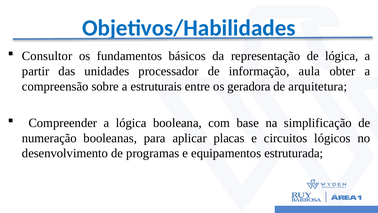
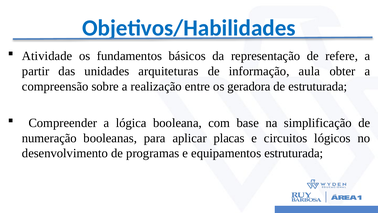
Consultor: Consultor -> Atividade
de lógica: lógica -> refere
processador: processador -> arquiteturas
estruturais: estruturais -> realização
de arquitetura: arquitetura -> estruturada
